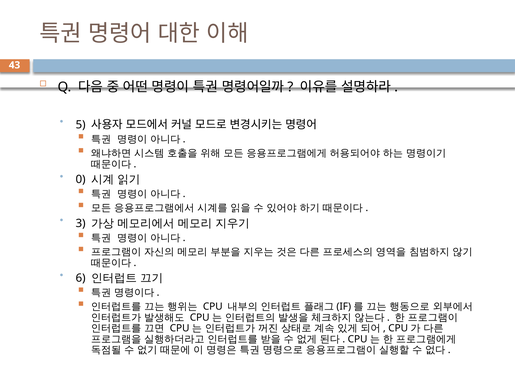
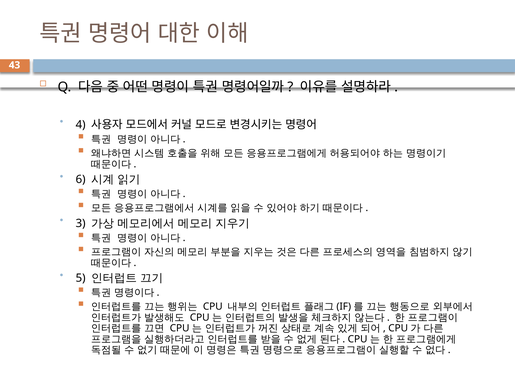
5: 5 -> 4
0: 0 -> 6
6: 6 -> 5
